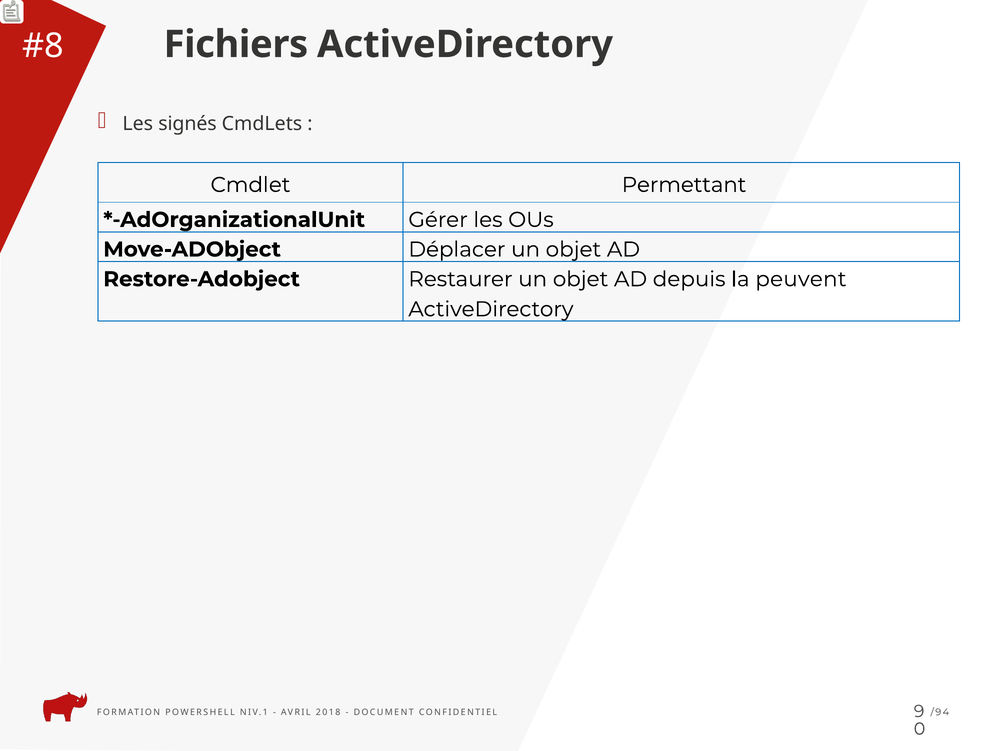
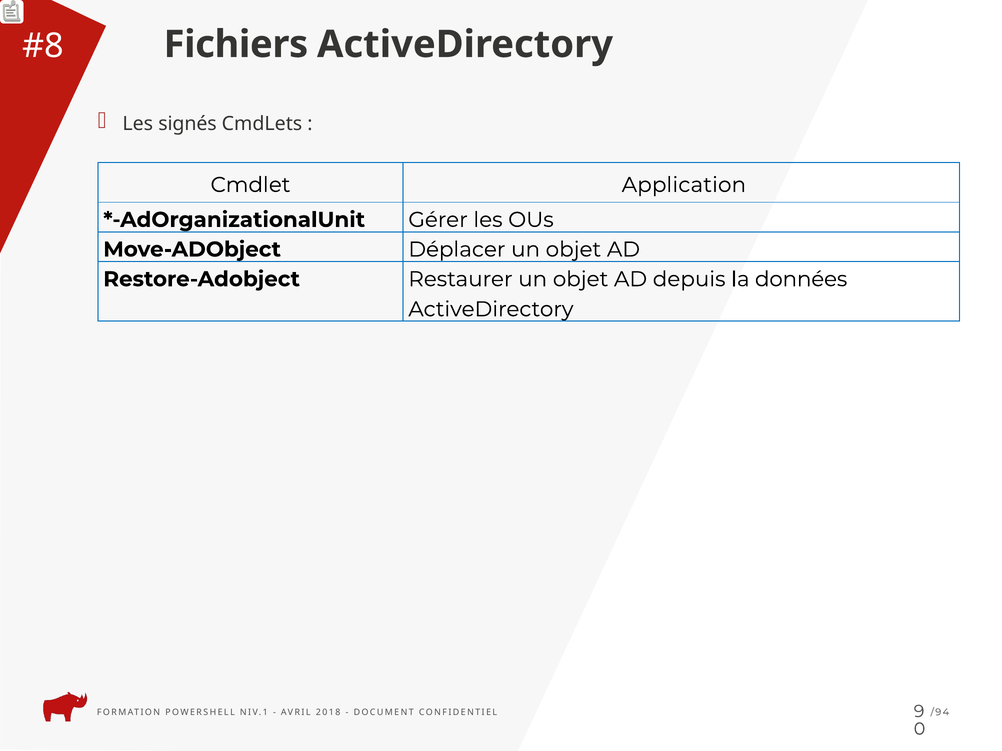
Permettant: Permettant -> Application
peuvent: peuvent -> données
